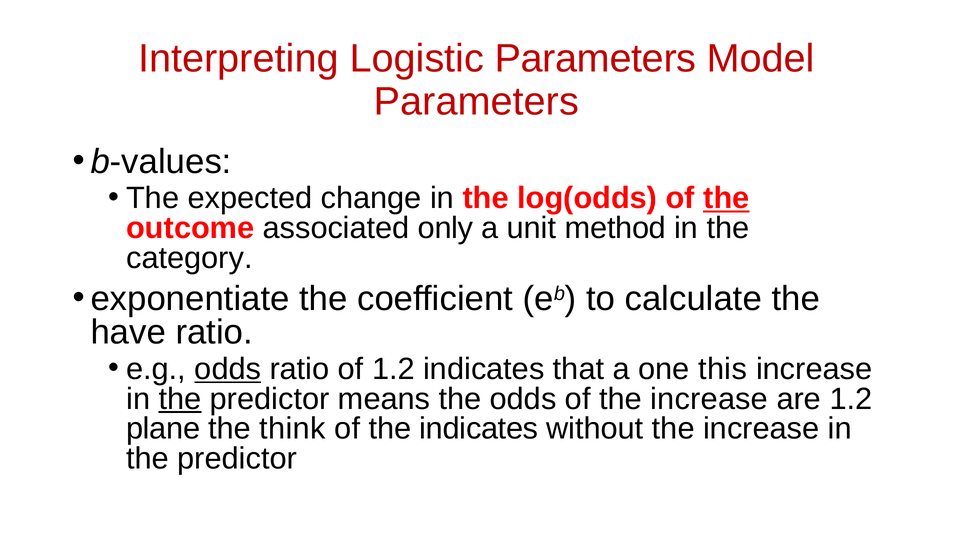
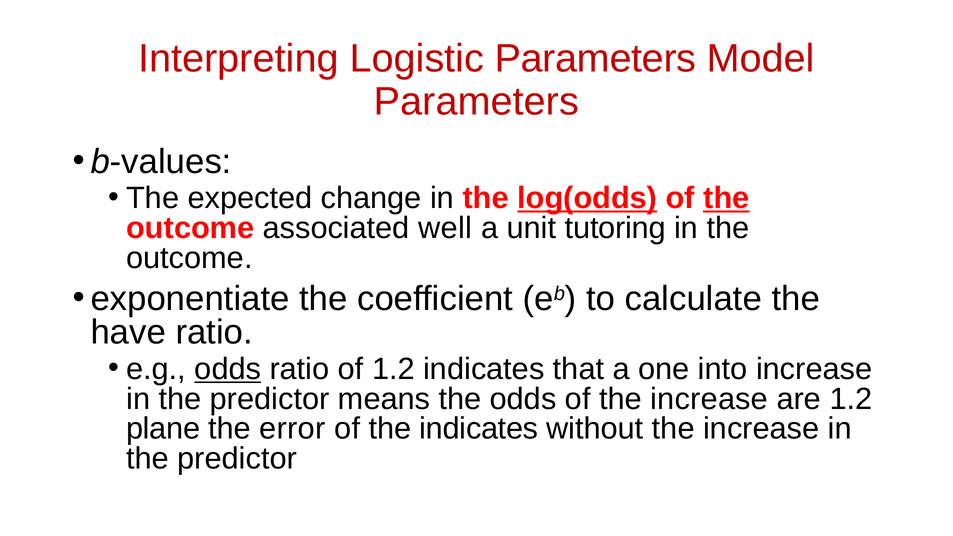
log(odds underline: none -> present
only: only -> well
method: method -> tutoring
category at (189, 258): category -> outcome
this: this -> into
the at (180, 399) underline: present -> none
think: think -> error
